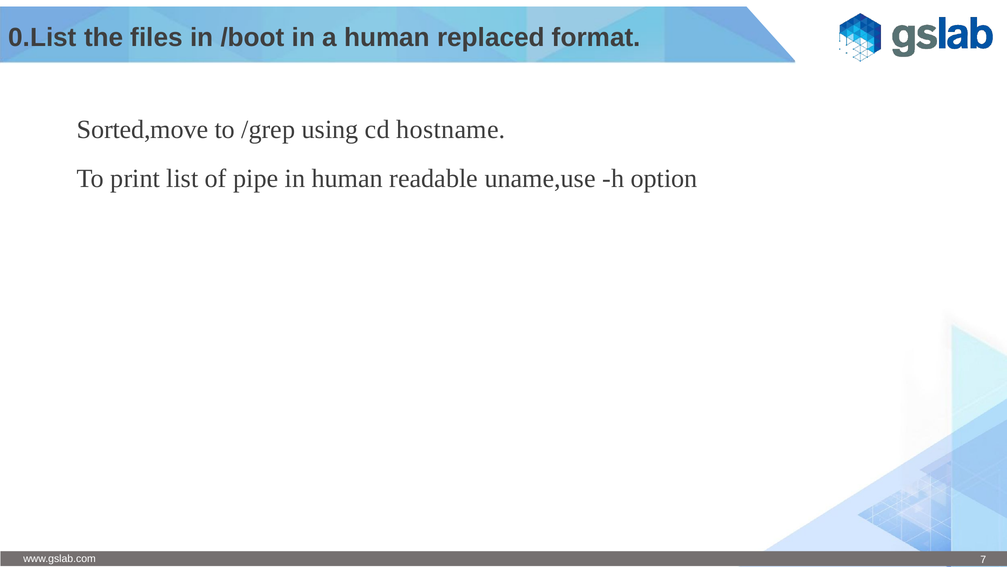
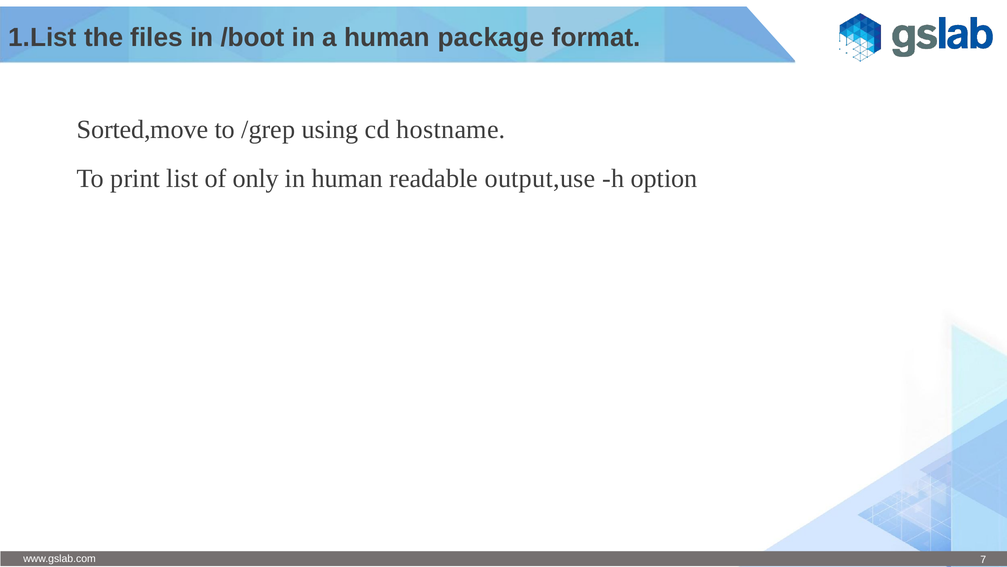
0.List: 0.List -> 1.List
replaced: replaced -> package
pipe: pipe -> only
uname,use: uname,use -> output,use
